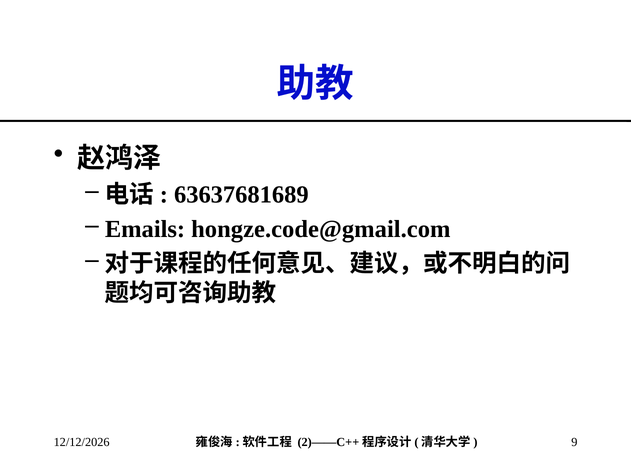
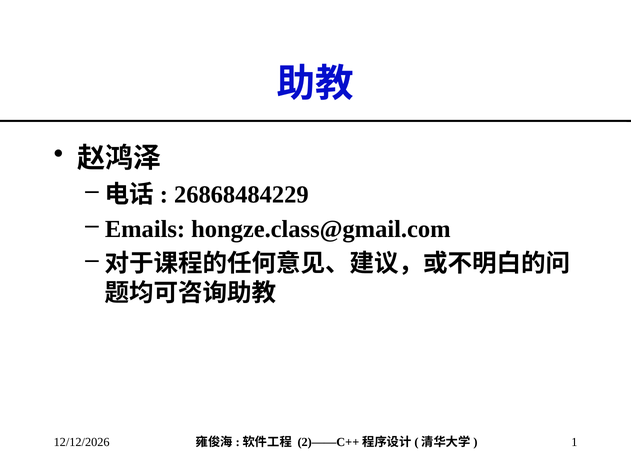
63637681689: 63637681689 -> 26868484229
hongze.code@gmail.com: hongze.code@gmail.com -> hongze.class@gmail.com
9: 9 -> 1
